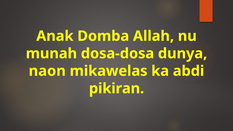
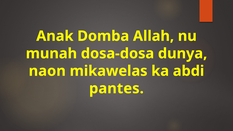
pikiran: pikiran -> pantes
